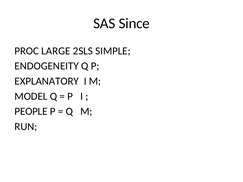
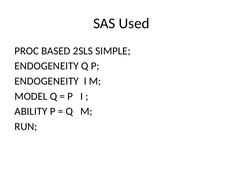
Since: Since -> Used
LARGE: LARGE -> BASED
EXPLANATORY at (47, 81): EXPLANATORY -> ENDOGENEITY
PEOPLE: PEOPLE -> ABILITY
